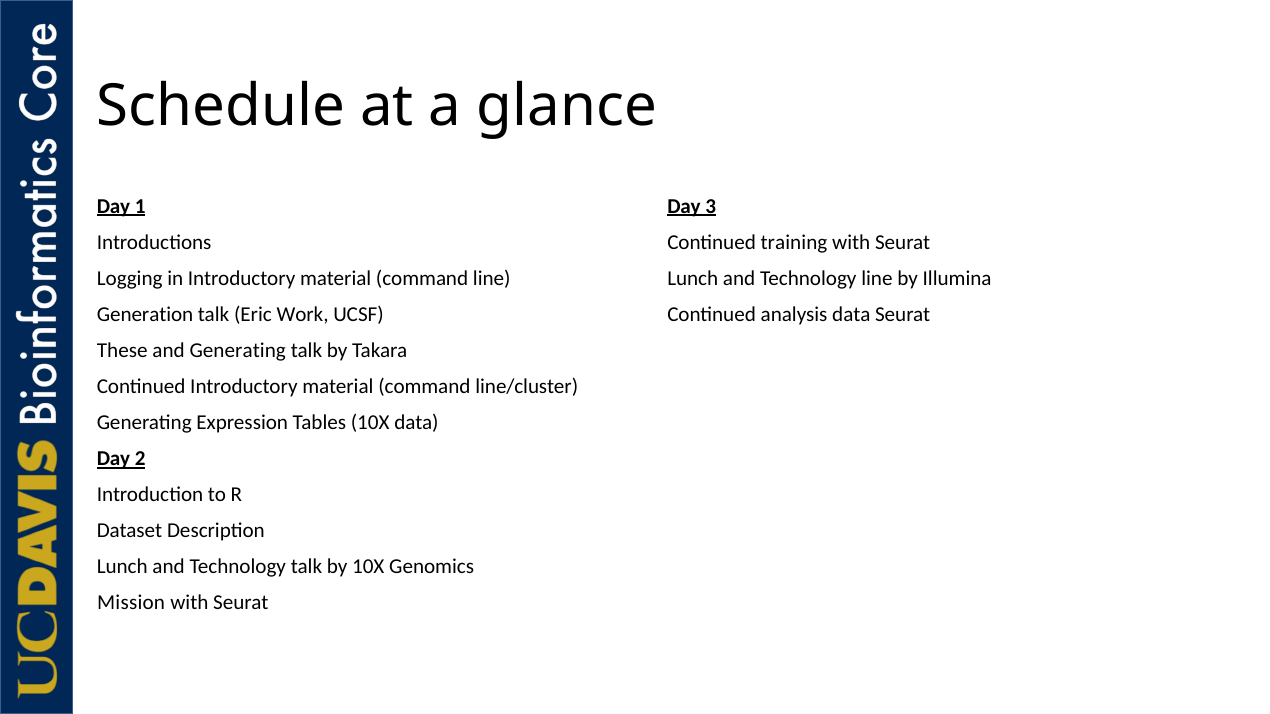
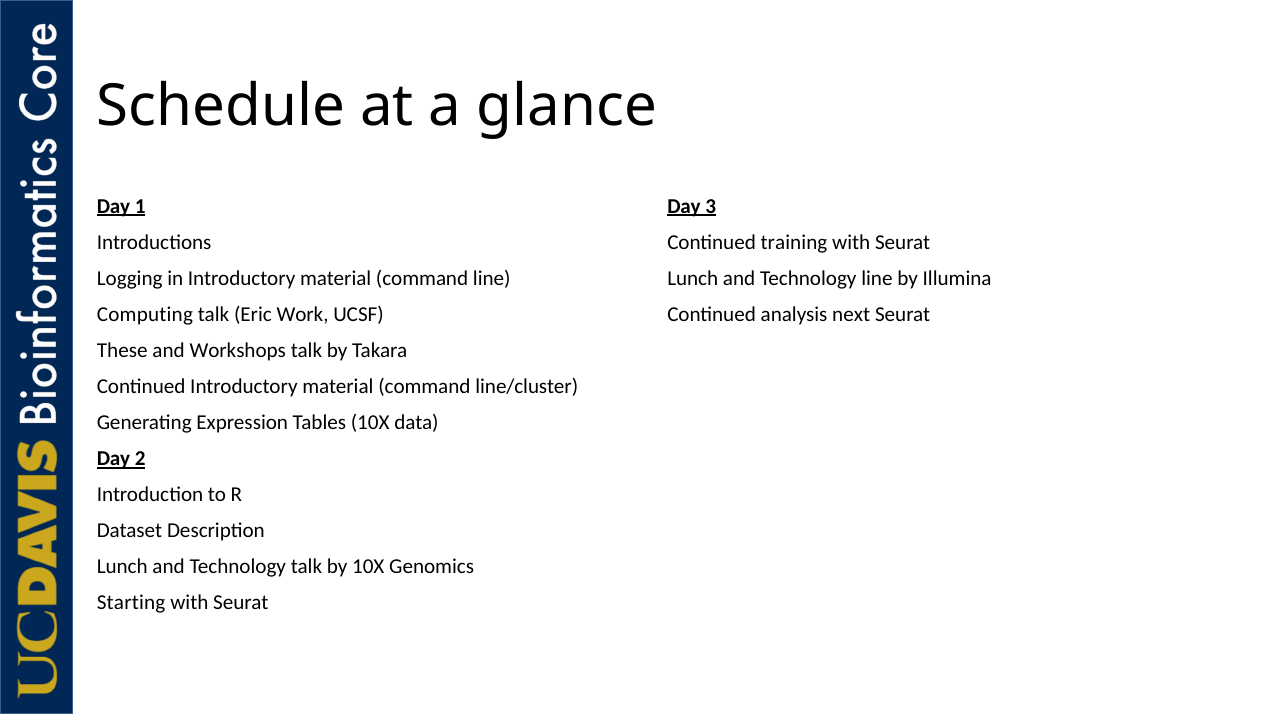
Generation: Generation -> Computing
analysis data: data -> next
and Generating: Generating -> Workshops
Mission: Mission -> Starting
